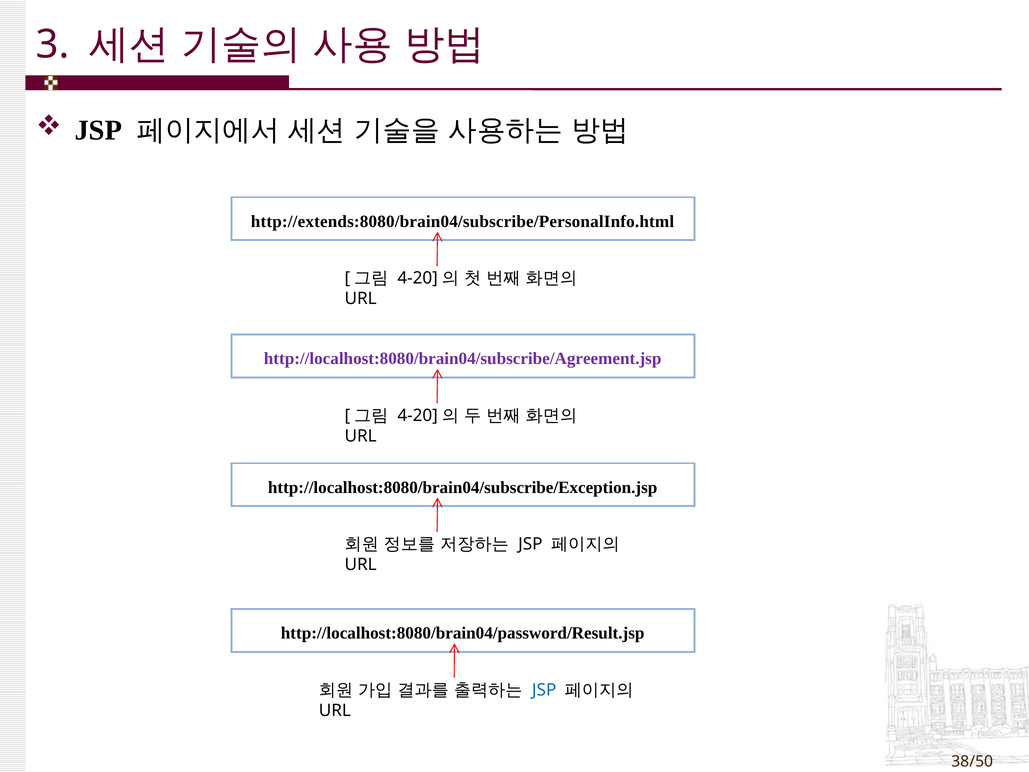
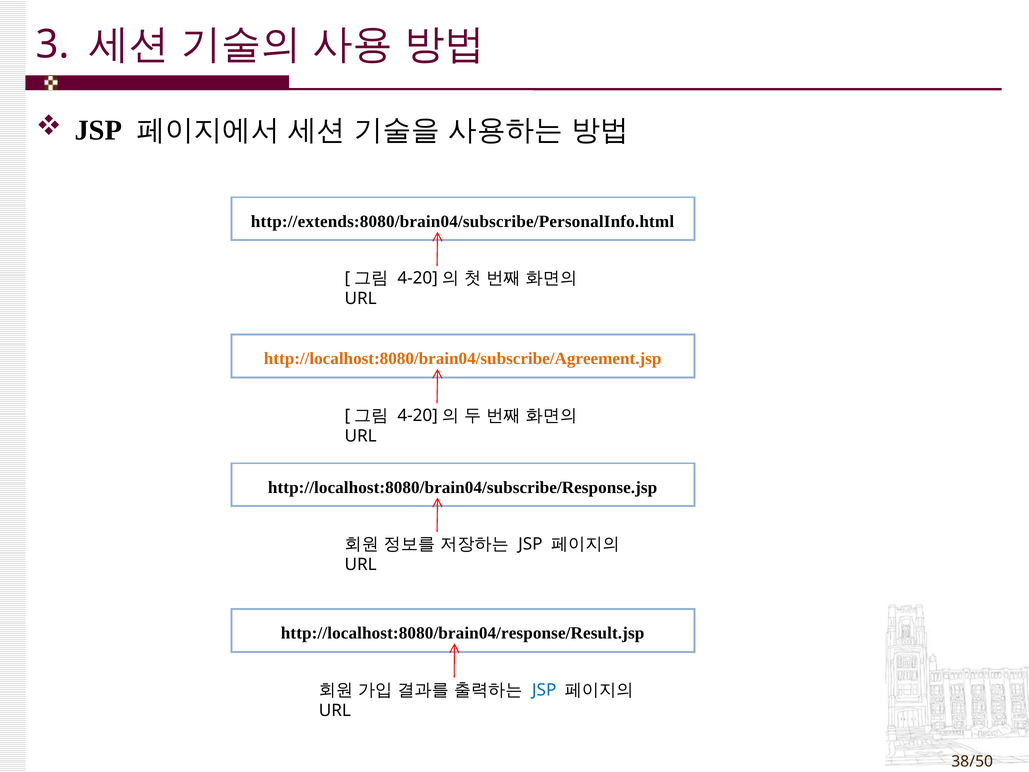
http://localhost:8080/brain04/subscribe/Agreement.jsp colour: purple -> orange
http://localhost:8080/brain04/subscribe/Exception.jsp: http://localhost:8080/brain04/subscribe/Exception.jsp -> http://localhost:8080/brain04/subscribe/Response.jsp
http://localhost:8080/brain04/password/Result.jsp: http://localhost:8080/brain04/password/Result.jsp -> http://localhost:8080/brain04/response/Result.jsp
